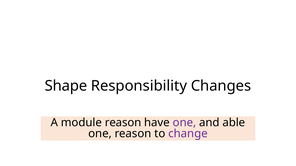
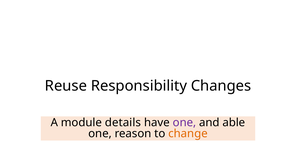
Shape: Shape -> Reuse
module reason: reason -> details
change colour: purple -> orange
